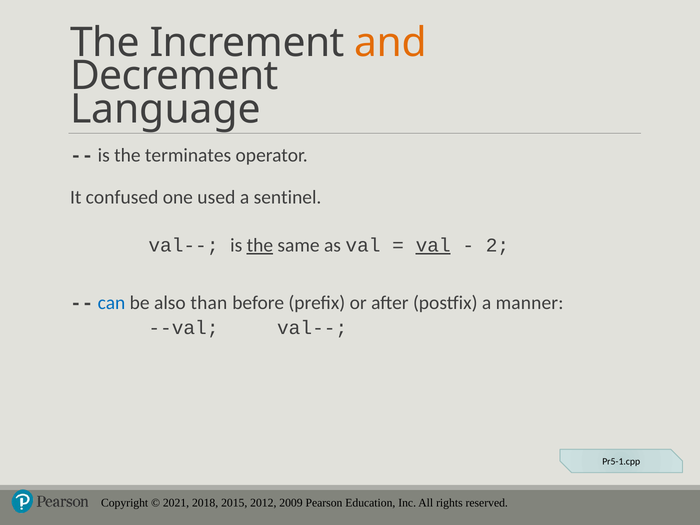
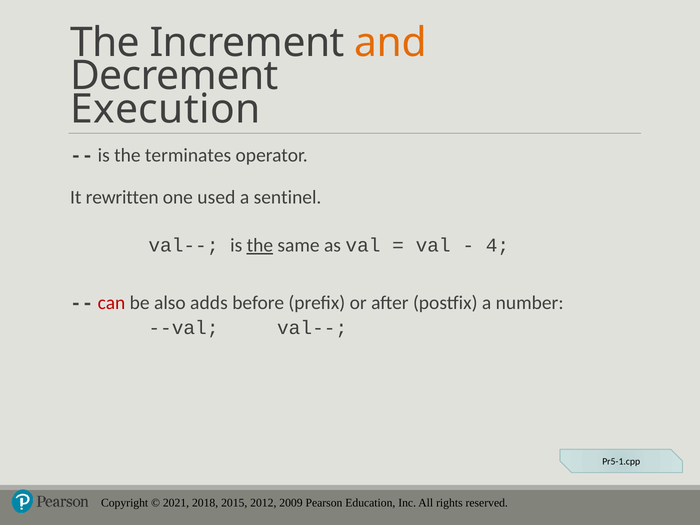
Language: Language -> Execution
confused: confused -> rewritten
val at (433, 245) underline: present -> none
2: 2 -> 4
can colour: blue -> red
than: than -> adds
manner: manner -> number
